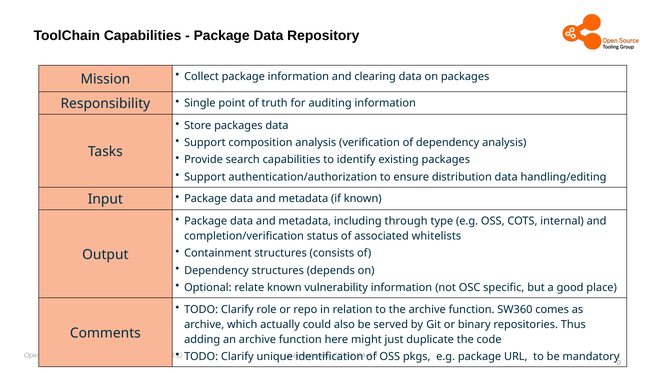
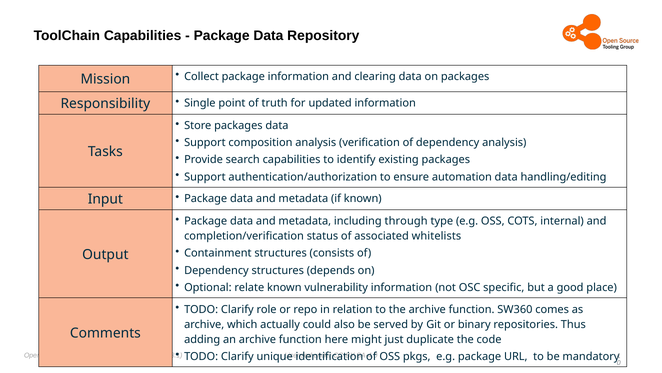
auditing: auditing -> updated
distribution: distribution -> automation
